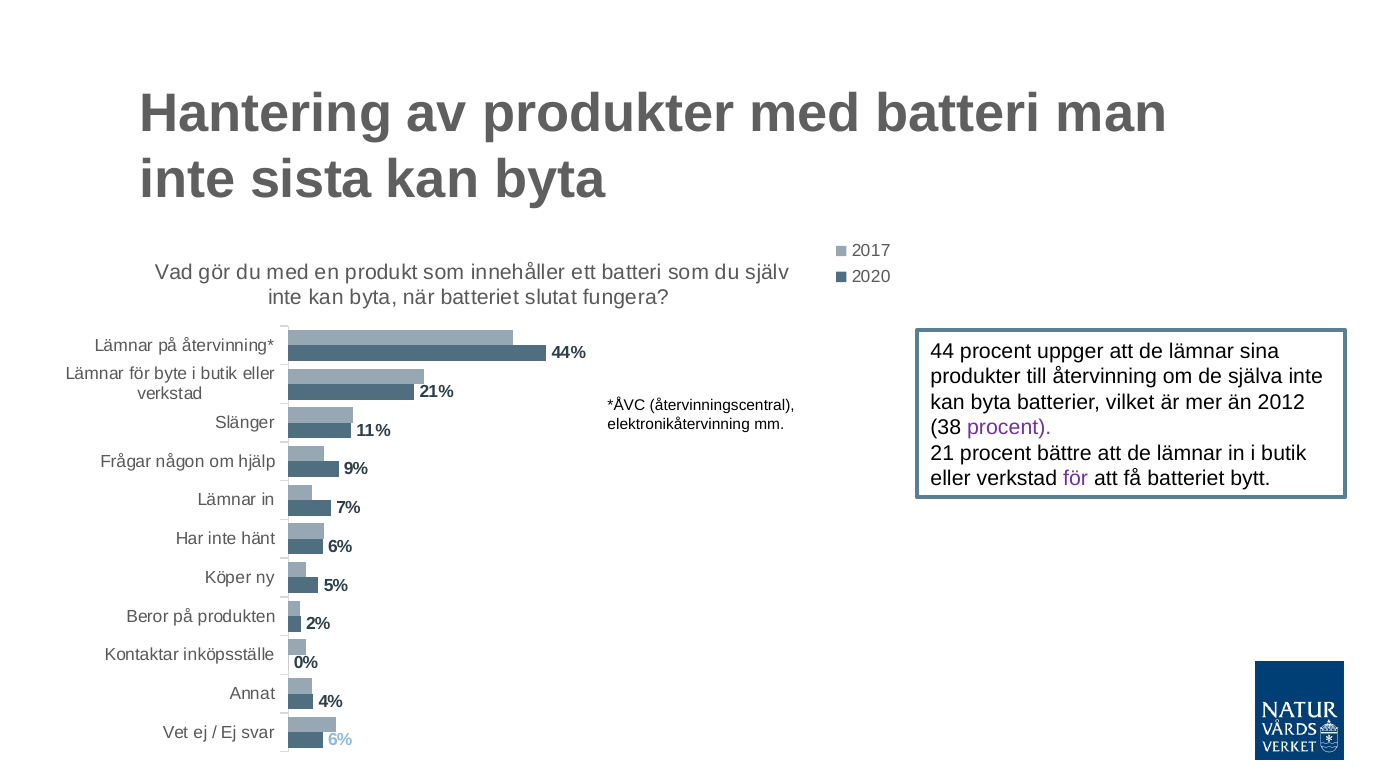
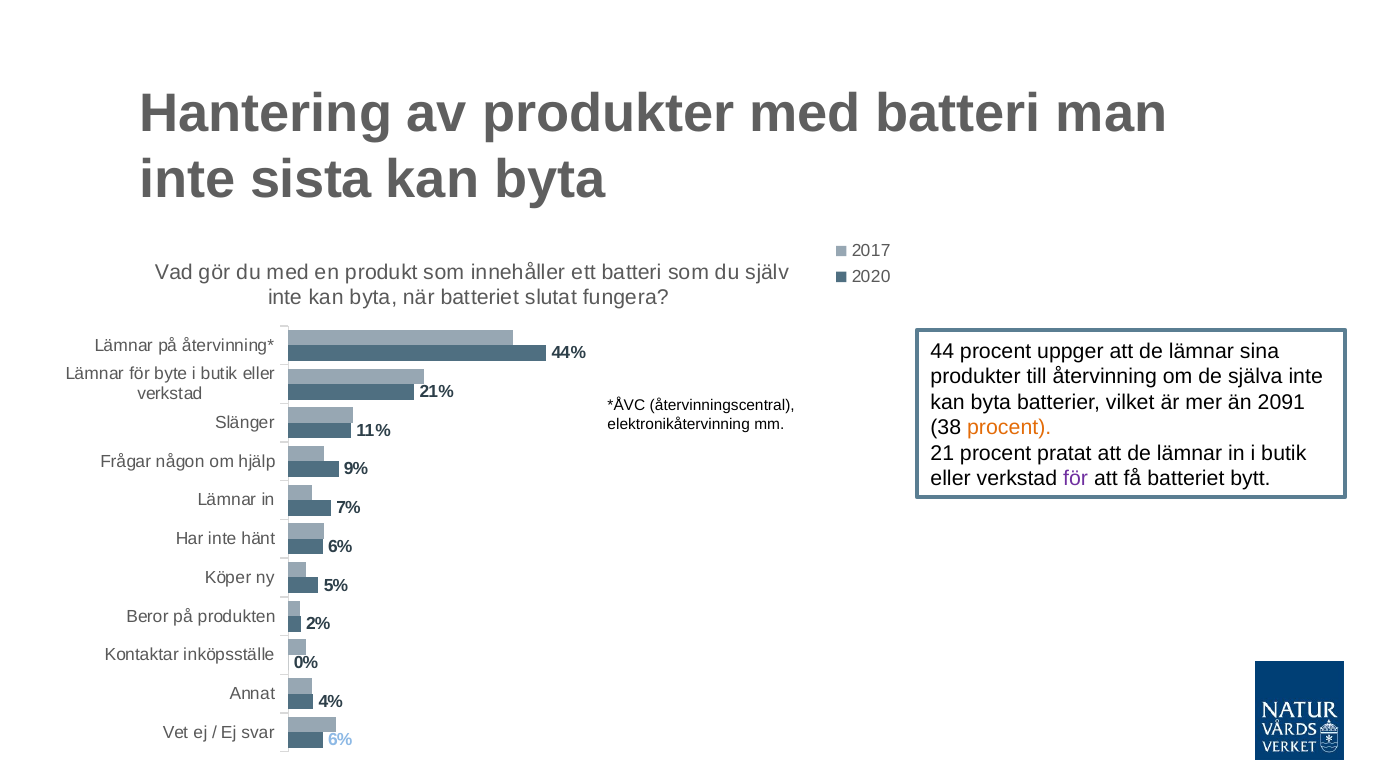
2012: 2012 -> 2091
procent at (1009, 428) colour: purple -> orange
bättre: bättre -> pratat
